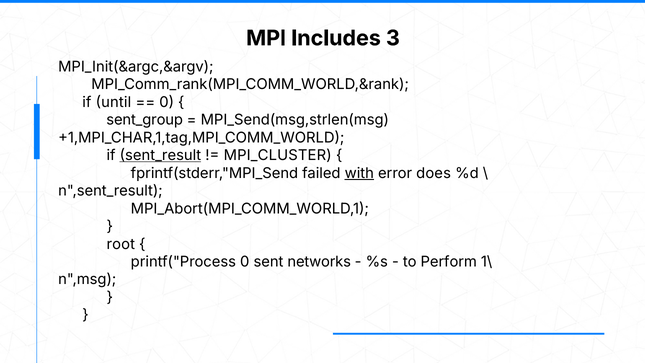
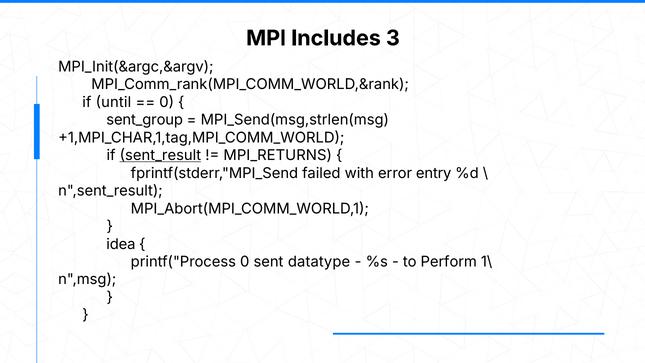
MPI_CLUSTER: MPI_CLUSTER -> MPI_RETURNS
with underline: present -> none
does: does -> entry
root: root -> idea
networks: networks -> datatype
